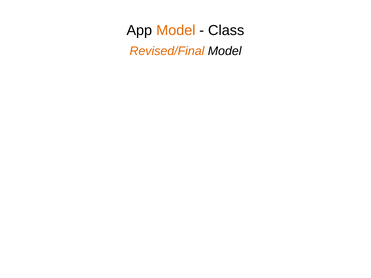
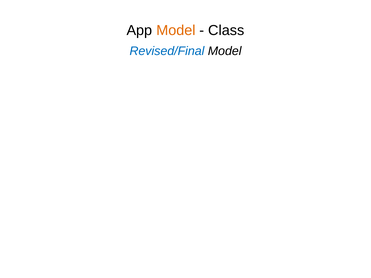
Revised/Final colour: orange -> blue
